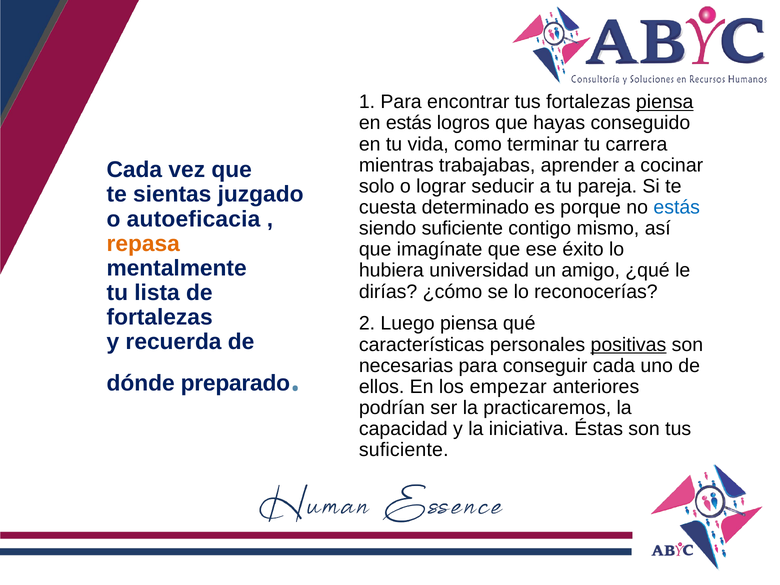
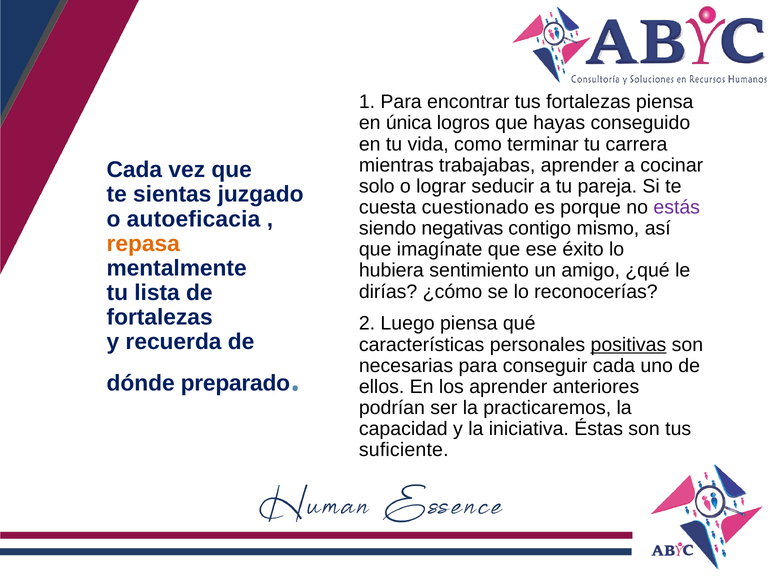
piensa at (665, 102) underline: present -> none
en estás: estás -> única
determinado: determinado -> cuestionado
estás at (677, 207) colour: blue -> purple
siendo suficiente: suficiente -> negativas
universidad: universidad -> sentimiento
los empezar: empezar -> aprender
